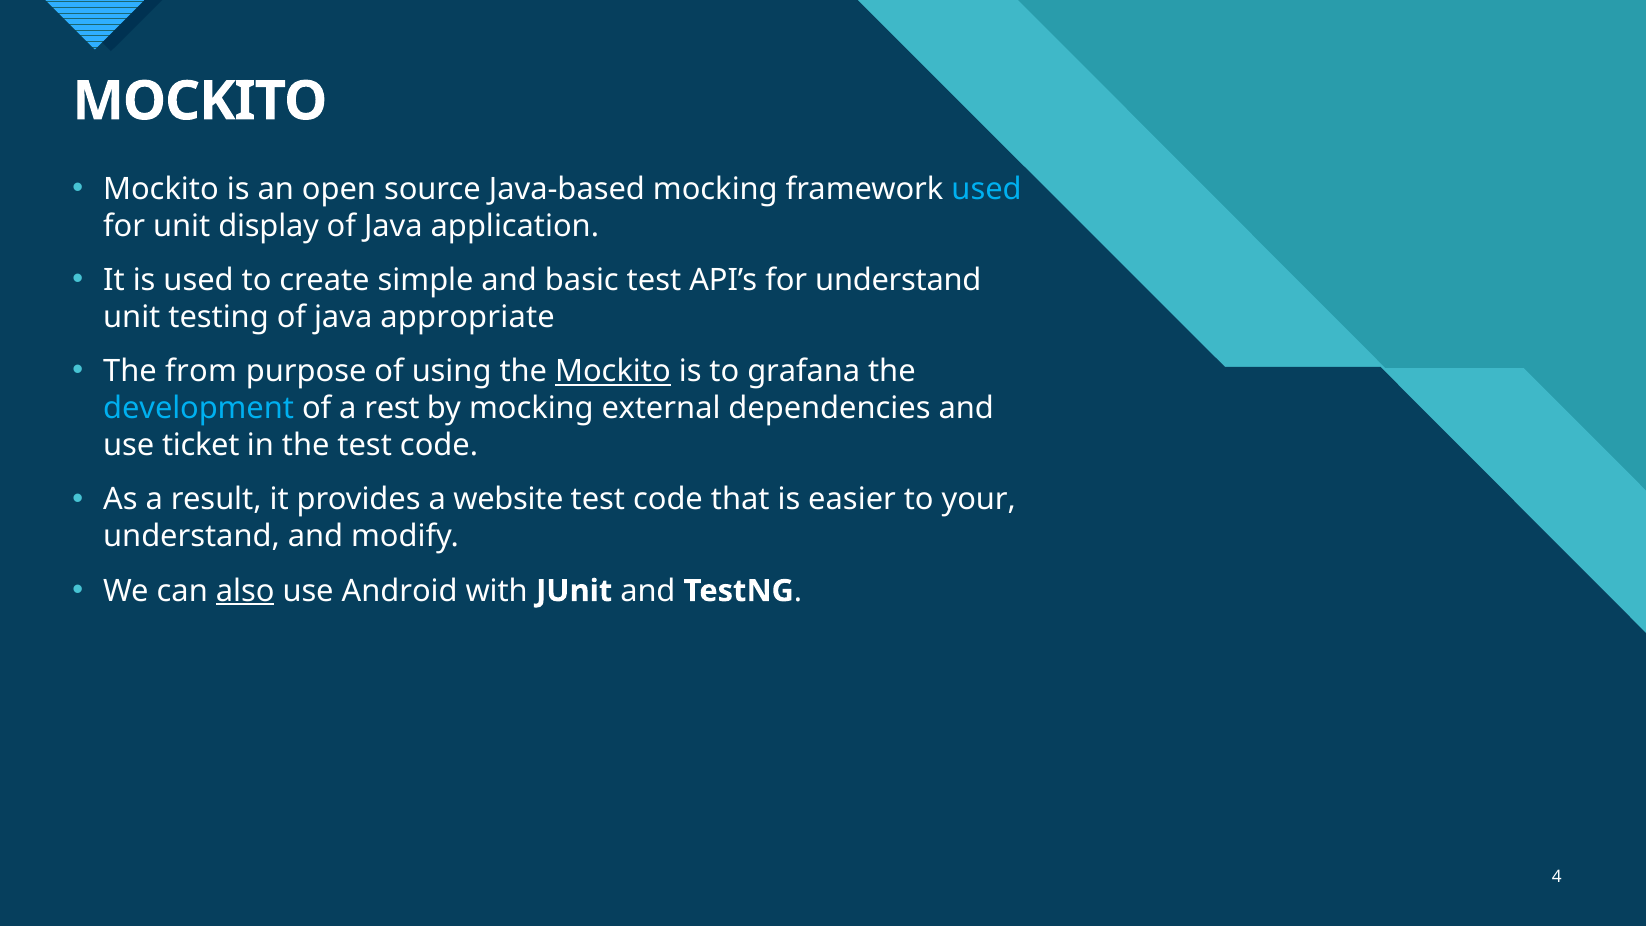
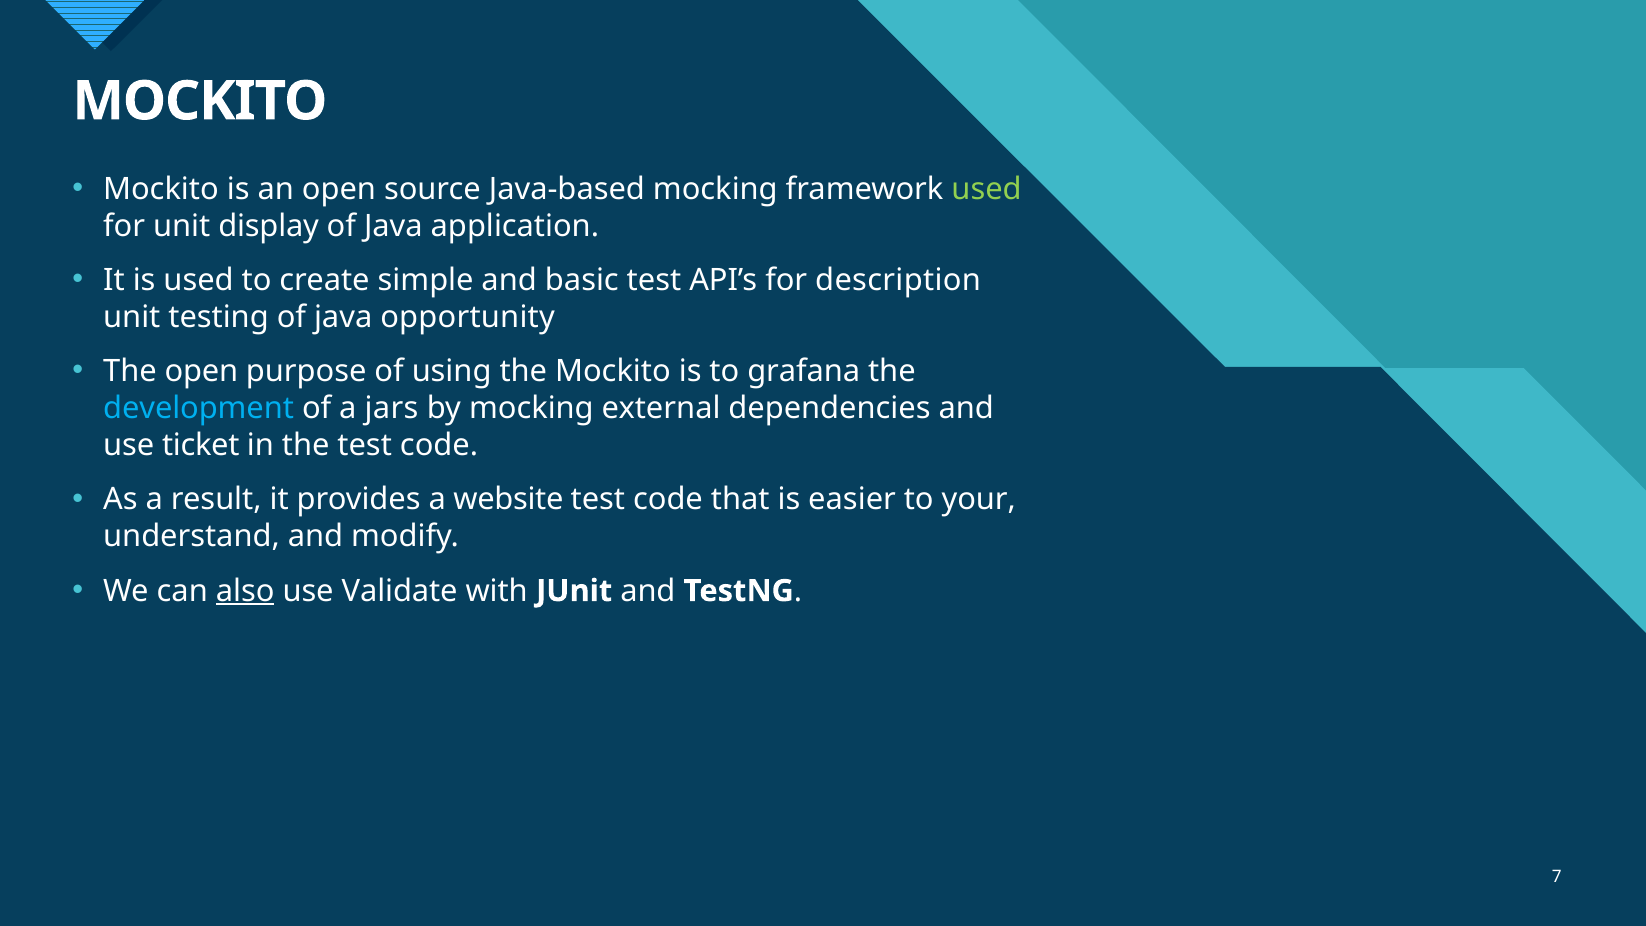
used at (987, 189) colour: light blue -> light green
for understand: understand -> description
appropriate: appropriate -> opportunity
The from: from -> open
Mockito at (613, 371) underline: present -> none
rest: rest -> jars
Android: Android -> Validate
4: 4 -> 7
